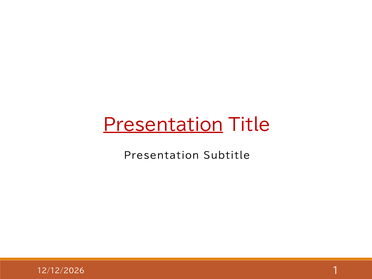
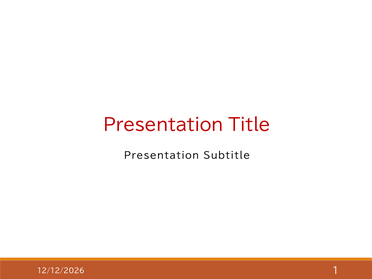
Presentation at (163, 125) underline: present -> none
